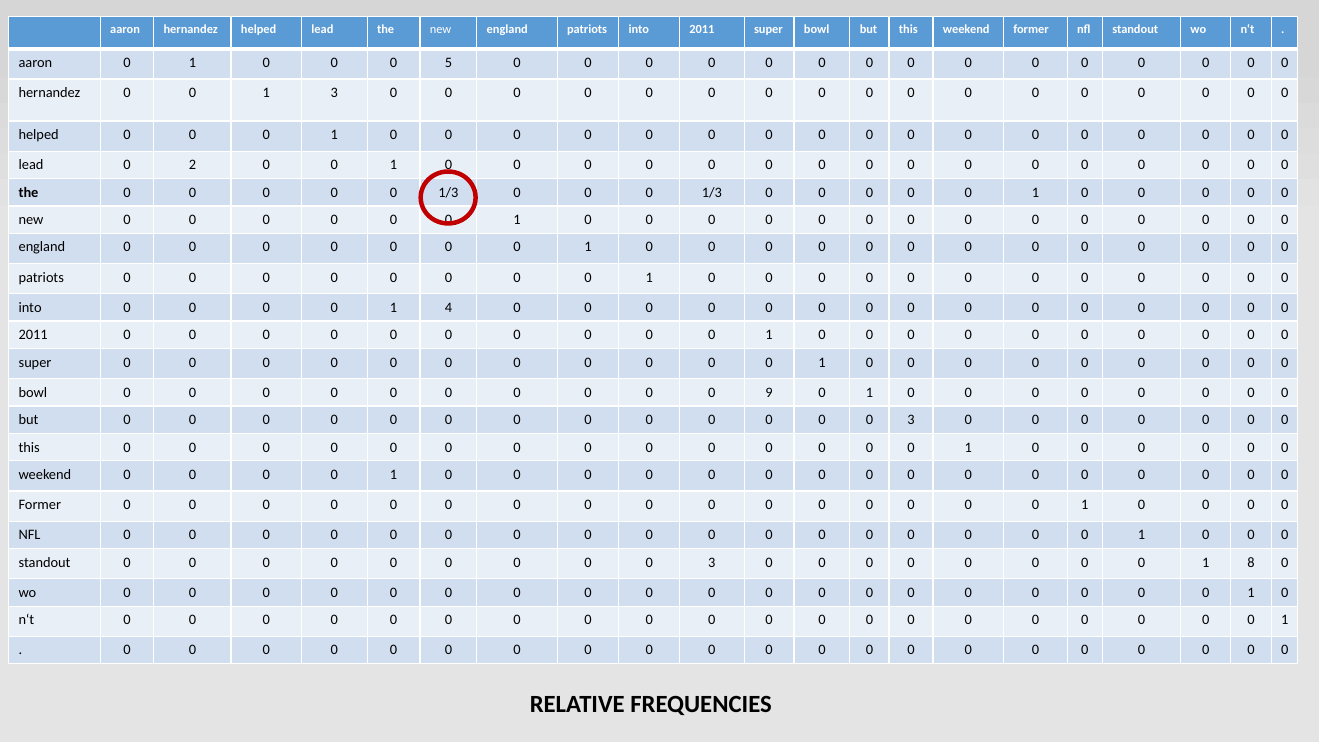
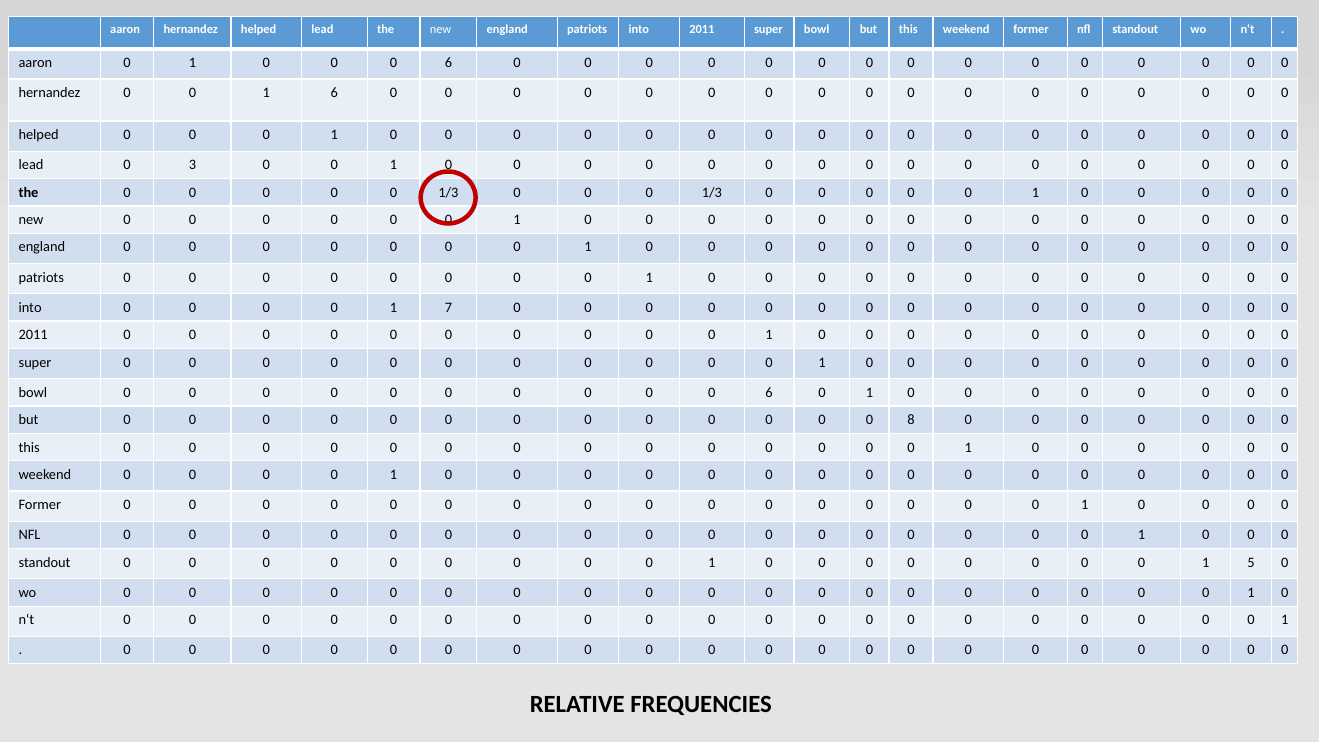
5 at (448, 63): 5 -> 6
1 3: 3 -> 6
2: 2 -> 3
4: 4 -> 7
9 at (769, 392): 9 -> 6
3 at (911, 420): 3 -> 8
3 at (712, 562): 3 -> 1
8: 8 -> 5
